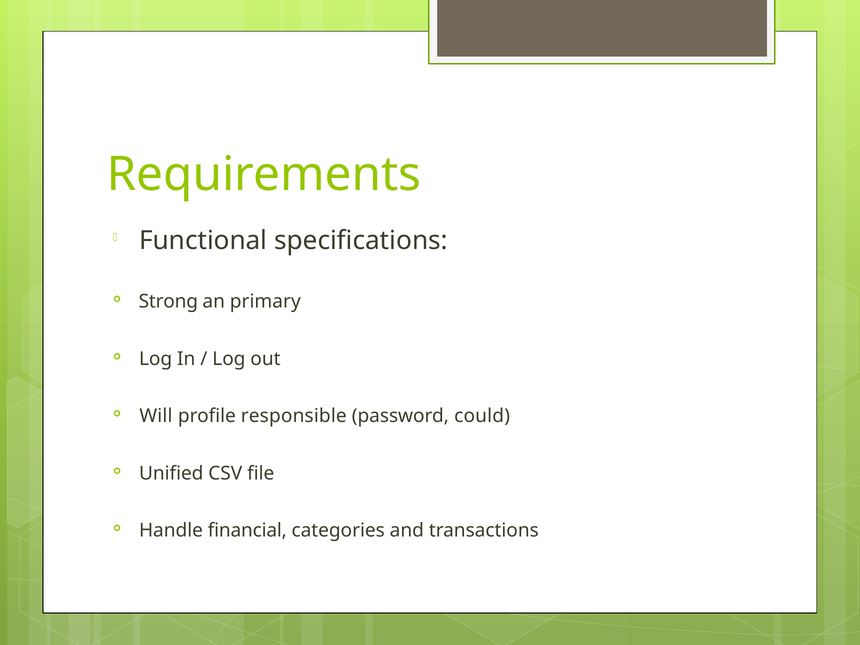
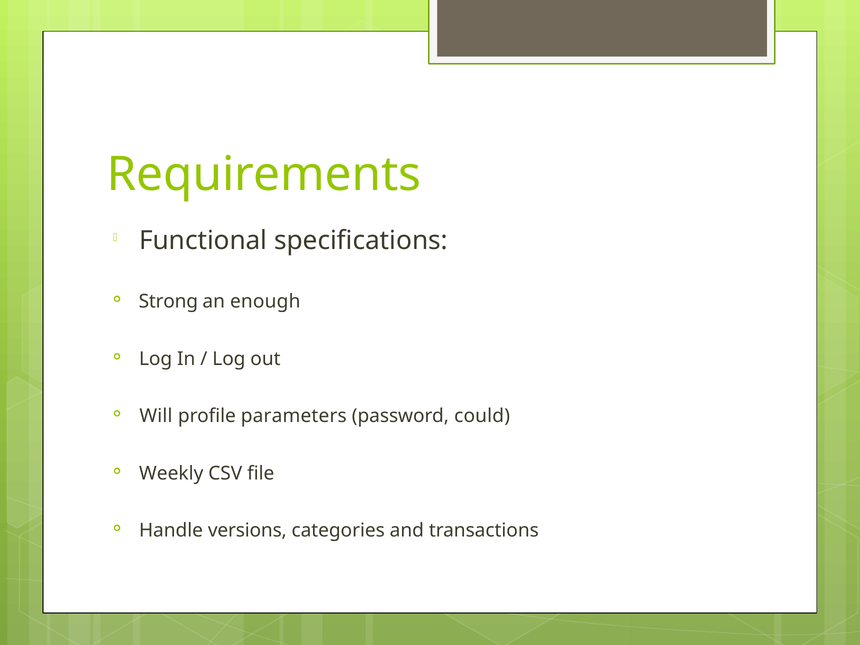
primary: primary -> enough
responsible: responsible -> parameters
Unified: Unified -> Weekly
financial: financial -> versions
